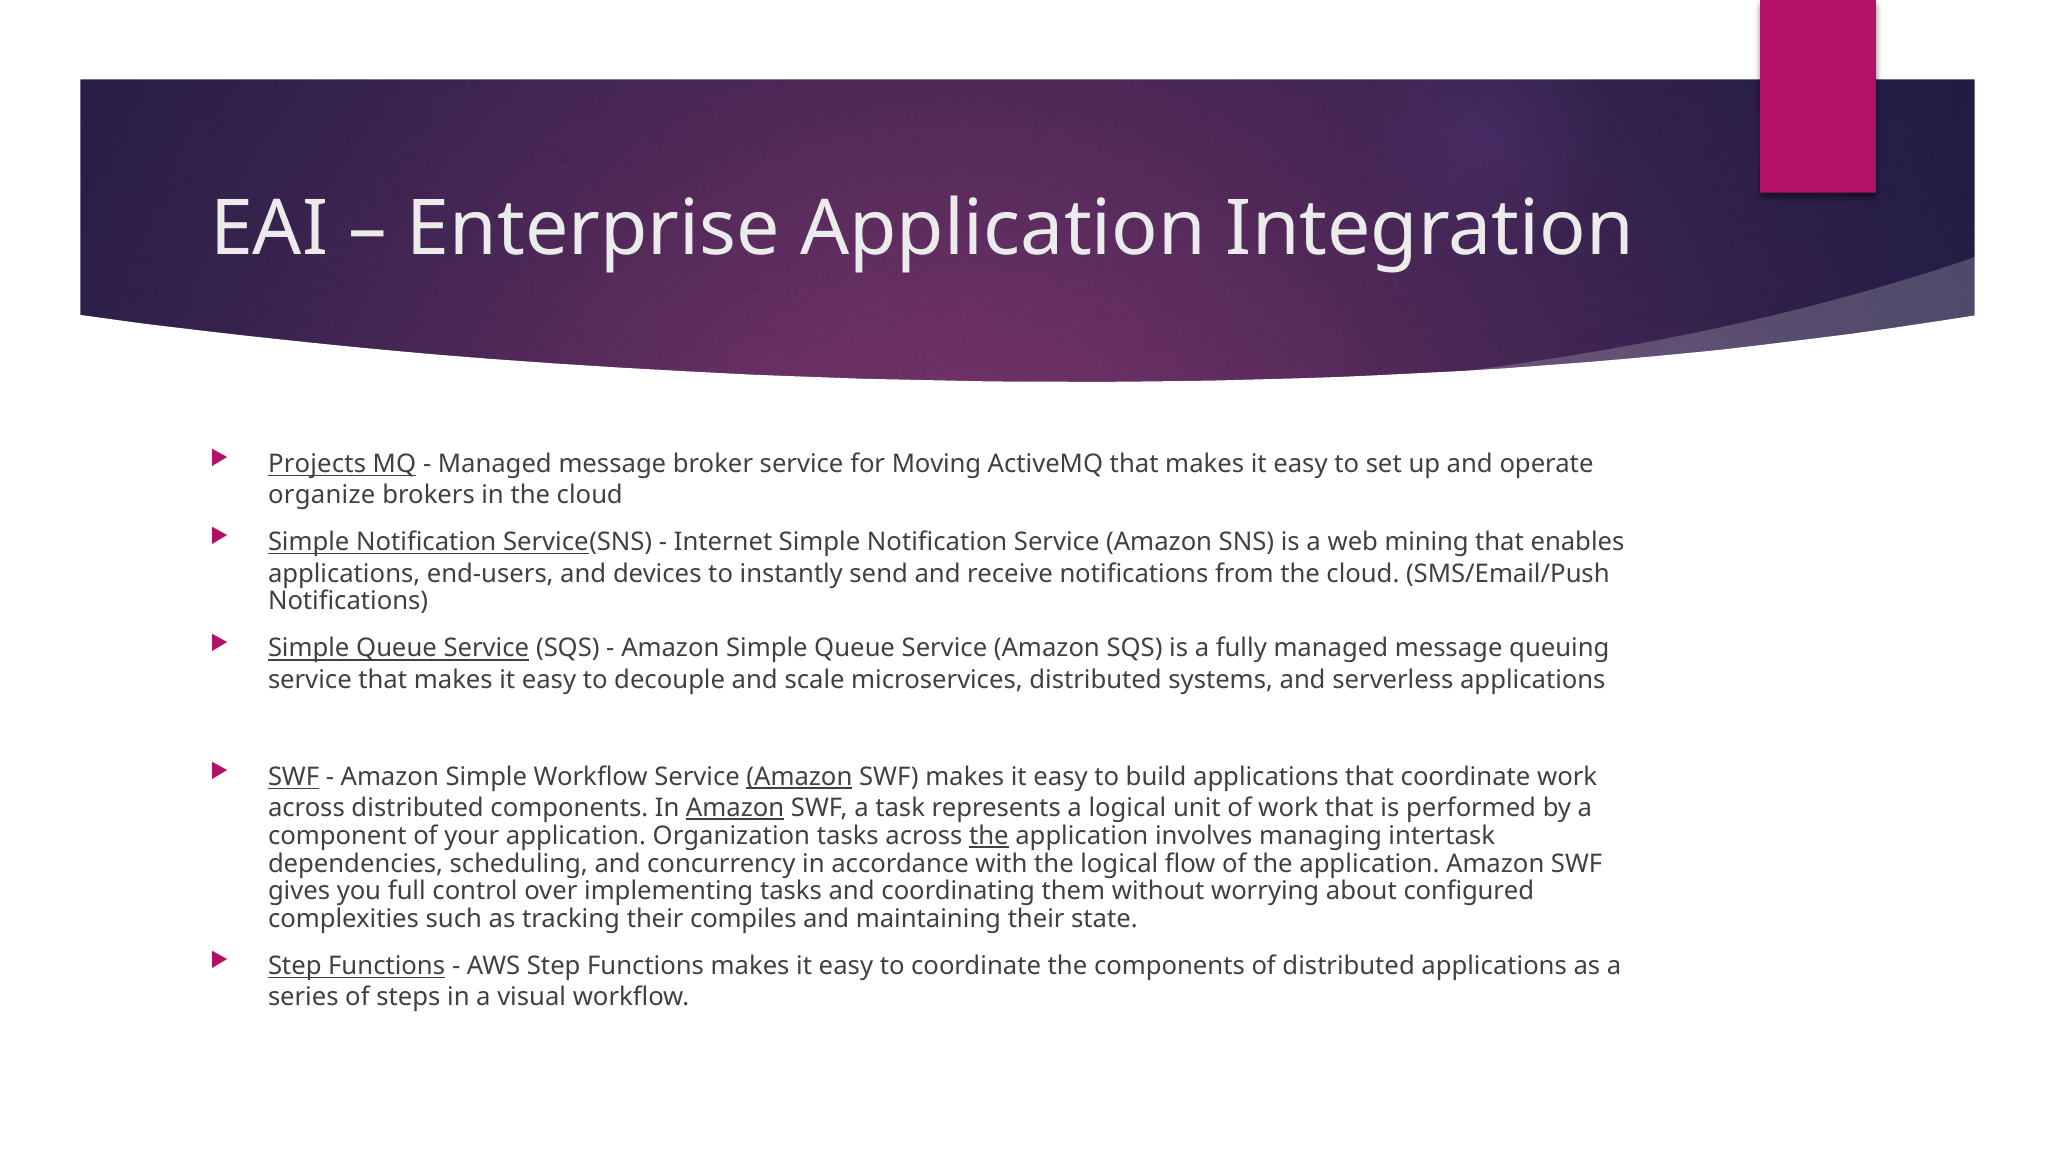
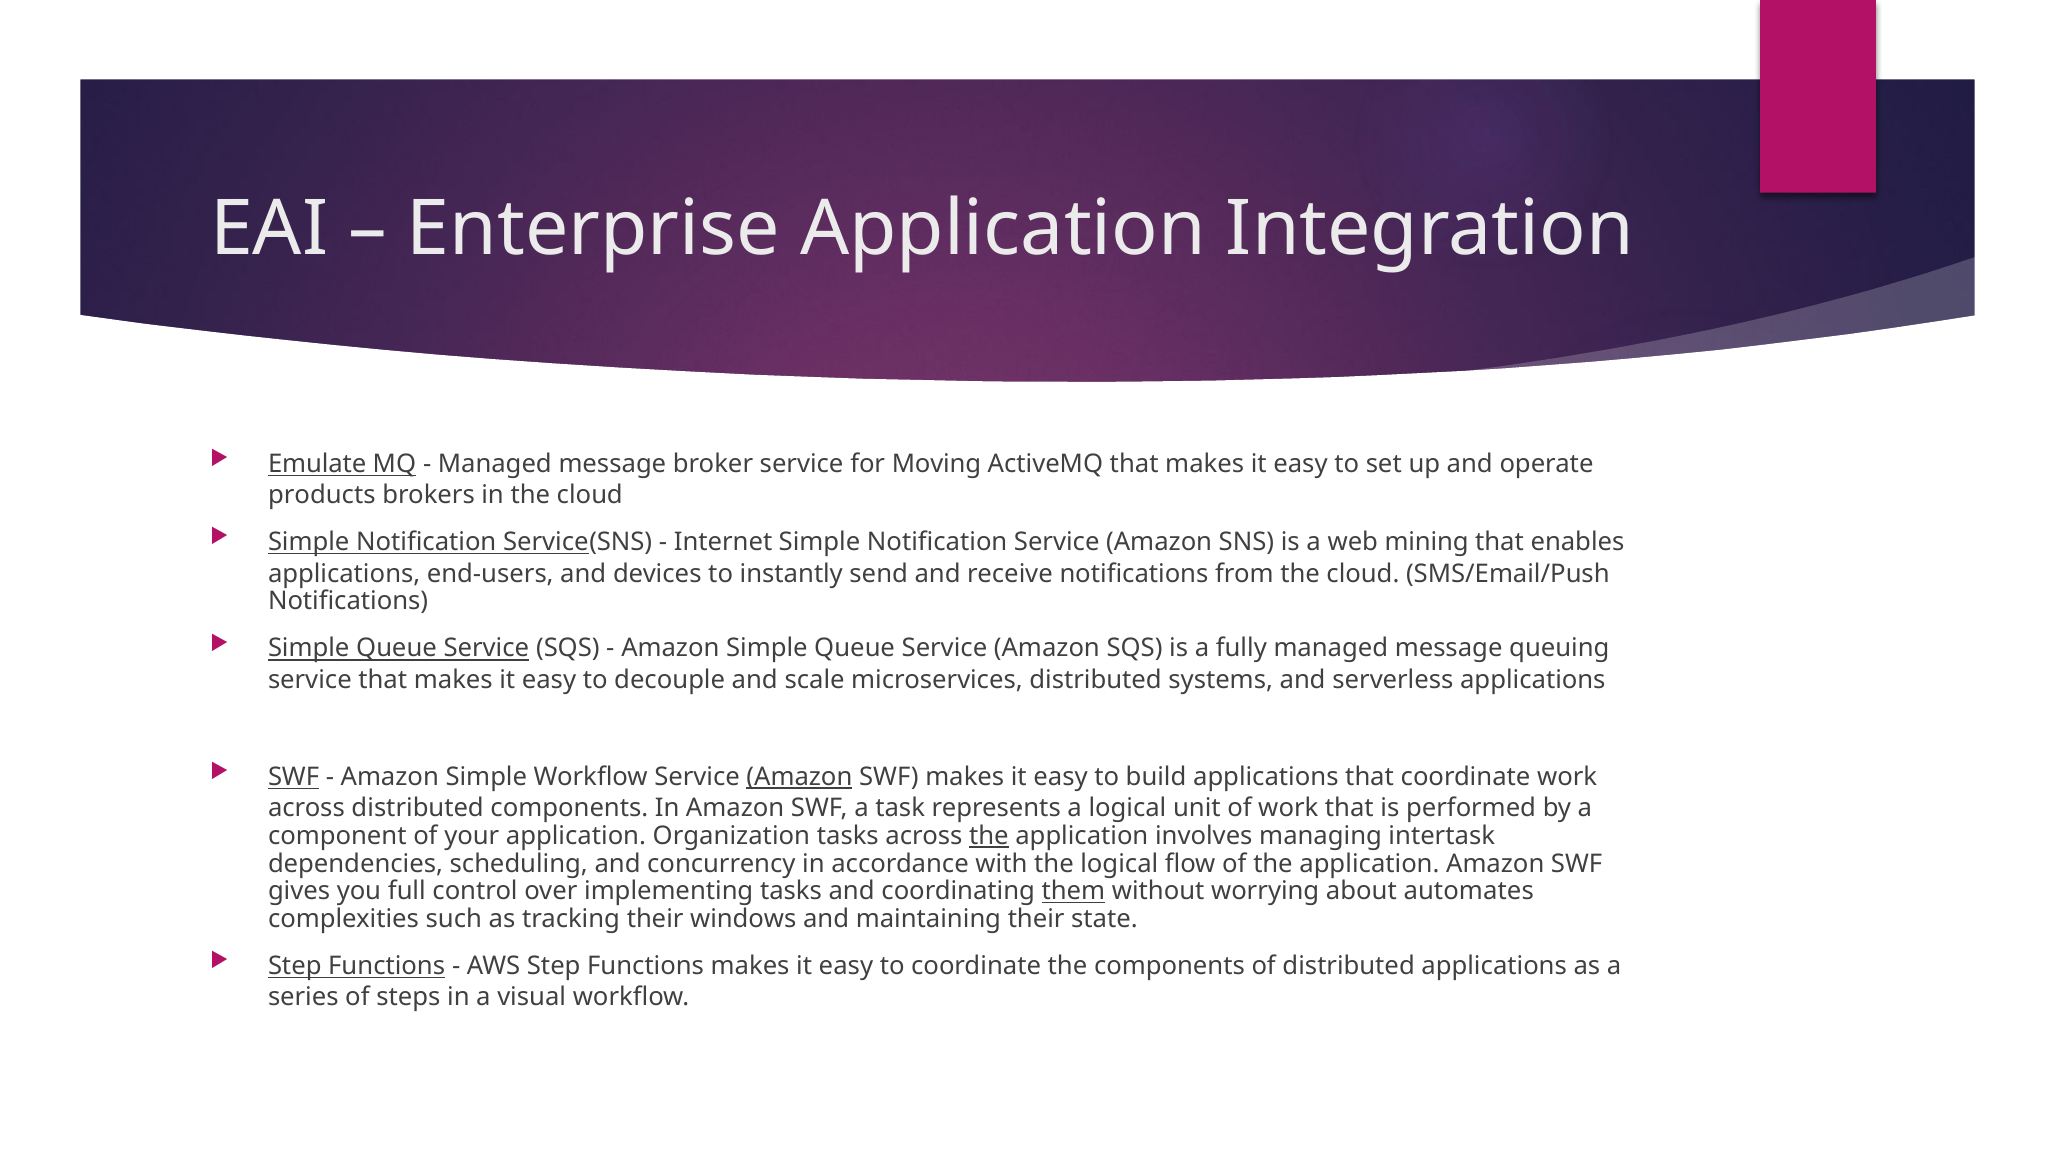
Projects: Projects -> Emulate
organize: organize -> products
Amazon at (735, 809) underline: present -> none
them underline: none -> present
configured: configured -> automates
compiles: compiles -> windows
